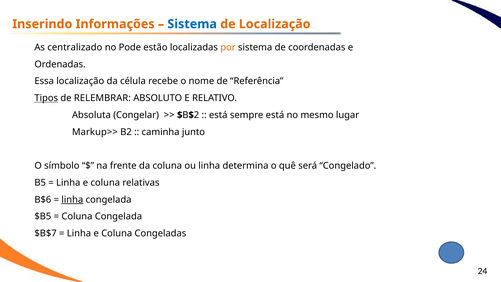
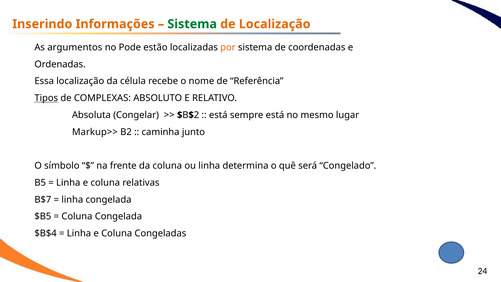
Sistema at (192, 24) colour: blue -> green
centralizado: centralizado -> argumentos
RELEMBRAR: RELEMBRAR -> COMPLEXAS
B$6: B$6 -> B$7
linha at (72, 200) underline: present -> none
$B$7: $B$7 -> $B$4
